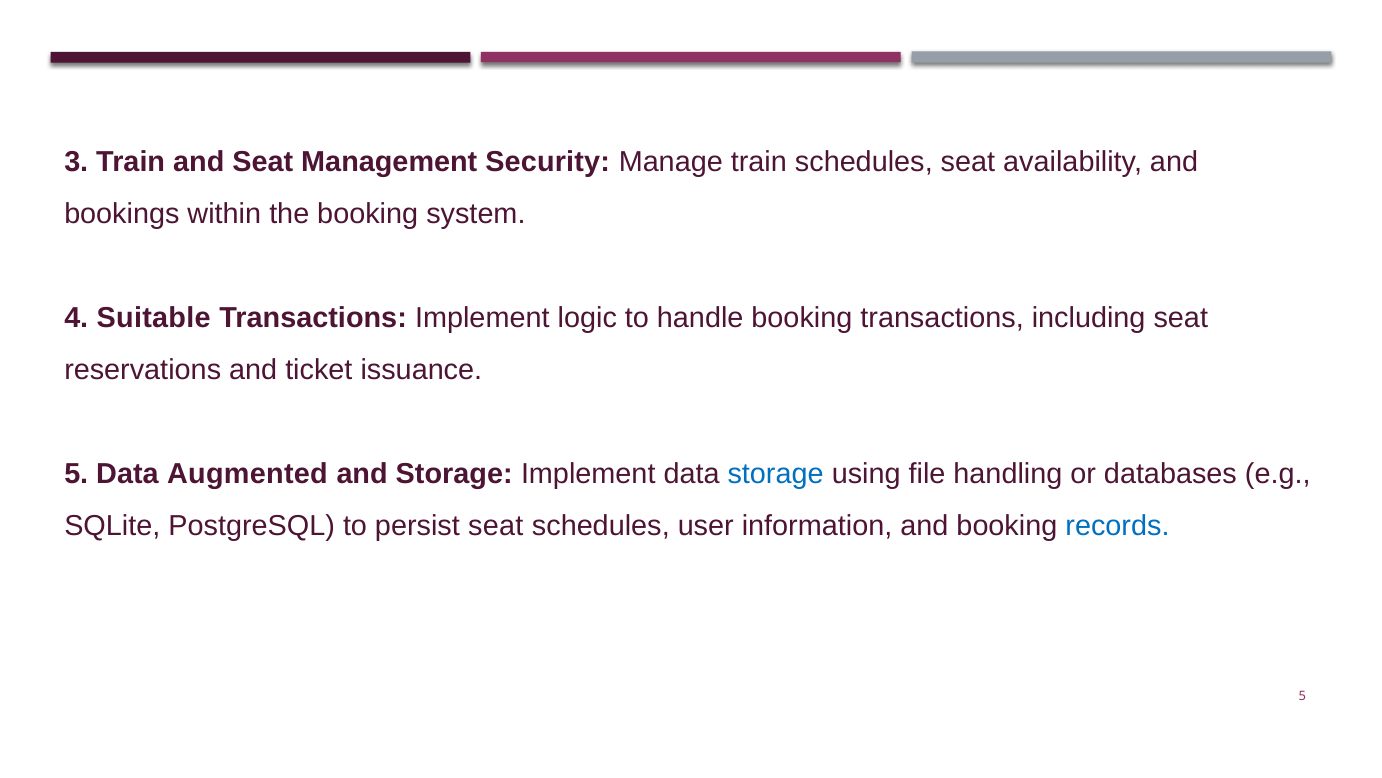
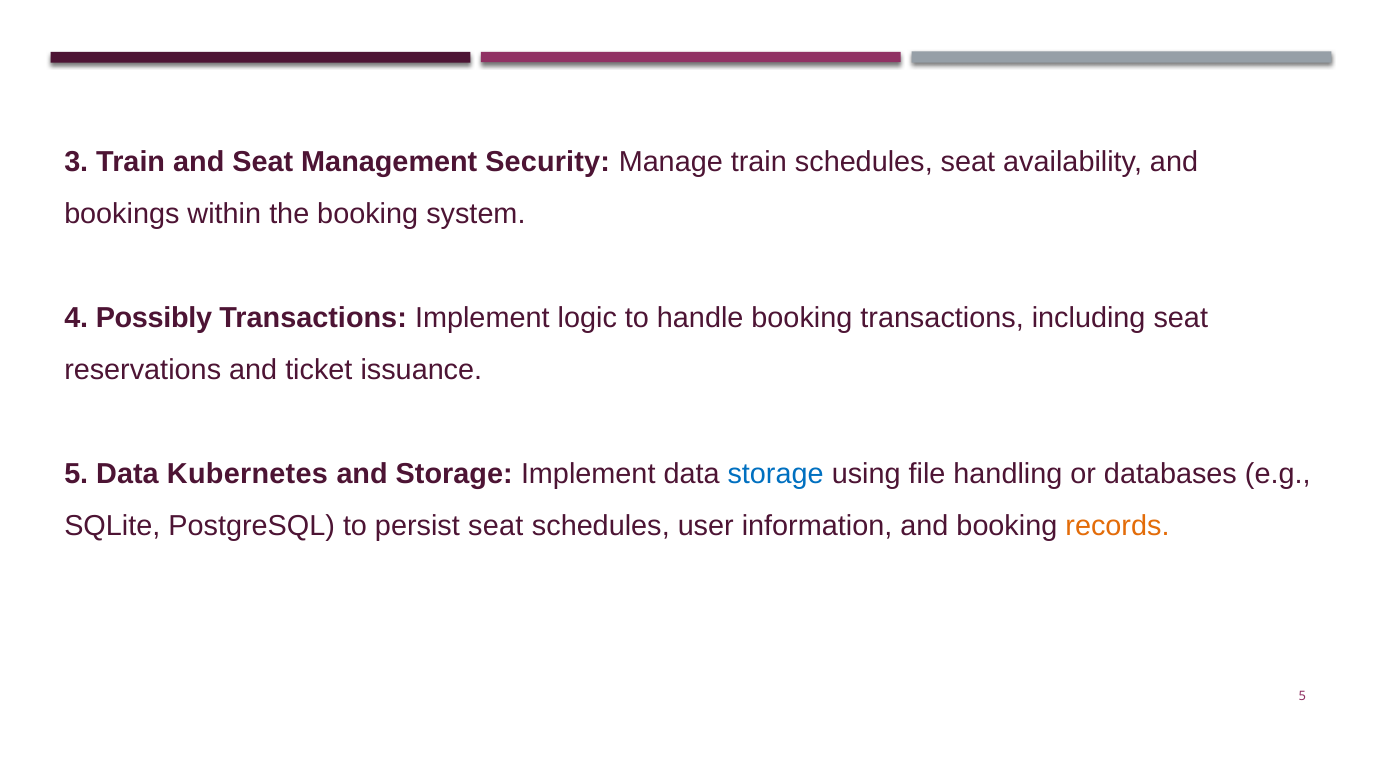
Suitable: Suitable -> Possibly
Augmented: Augmented -> Kubernetes
records colour: blue -> orange
